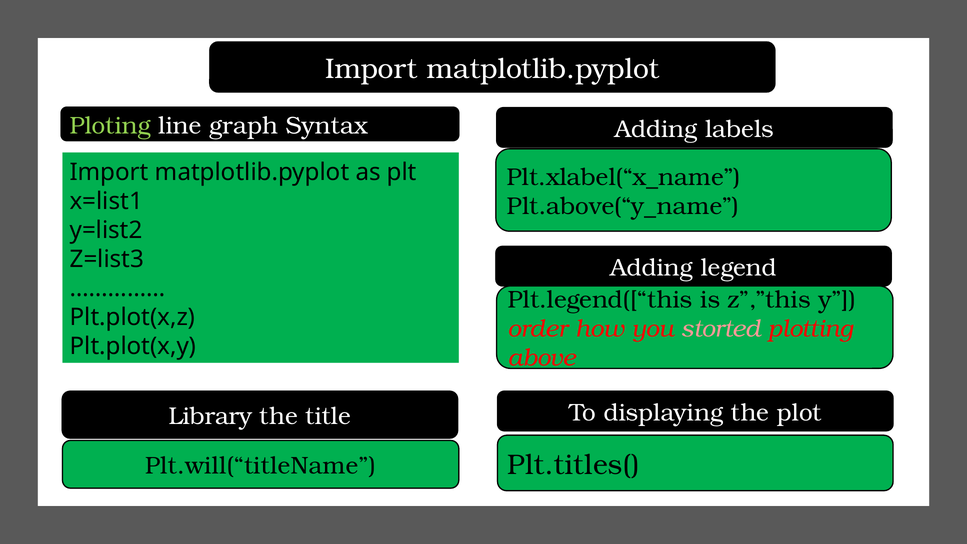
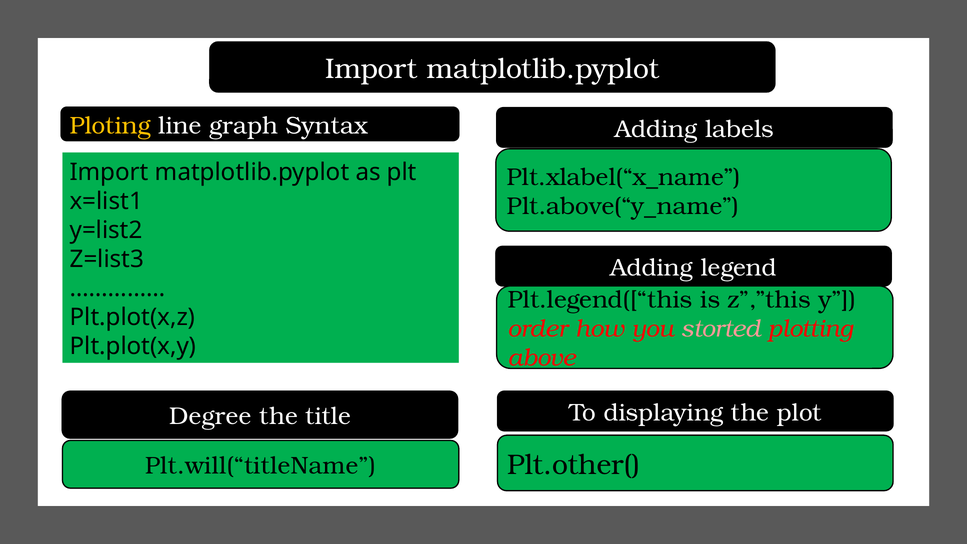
Ploting colour: light green -> yellow
Library: Library -> Degree
Plt.titles(: Plt.titles( -> Plt.other(
